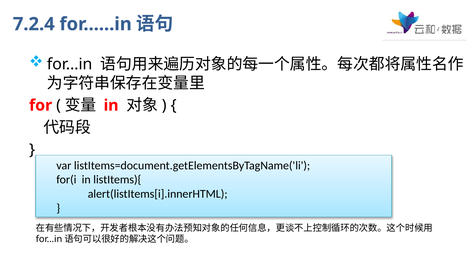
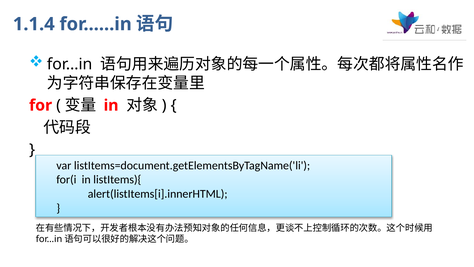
7.2.4: 7.2.4 -> 1.1.4
